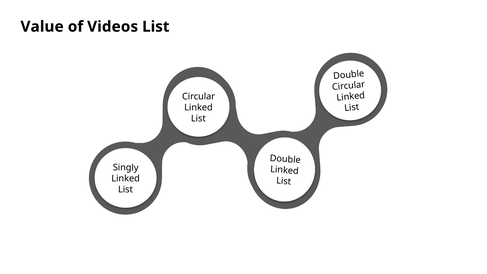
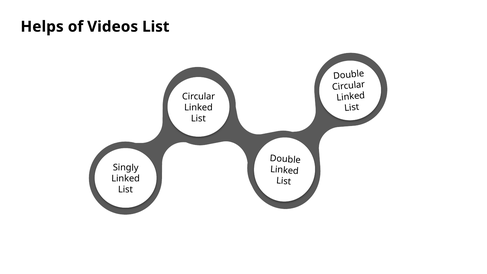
Value: Value -> Helps
